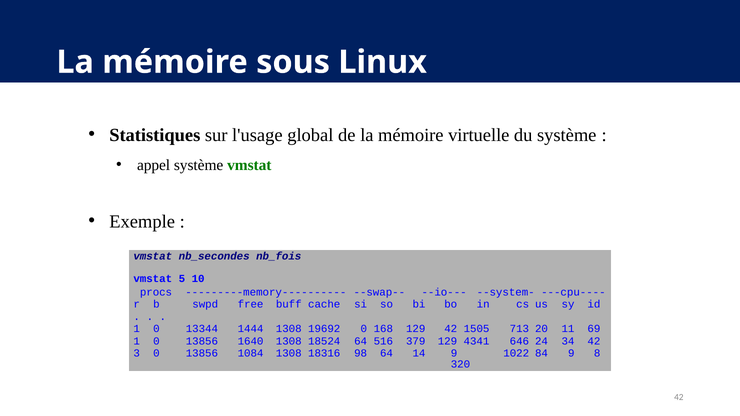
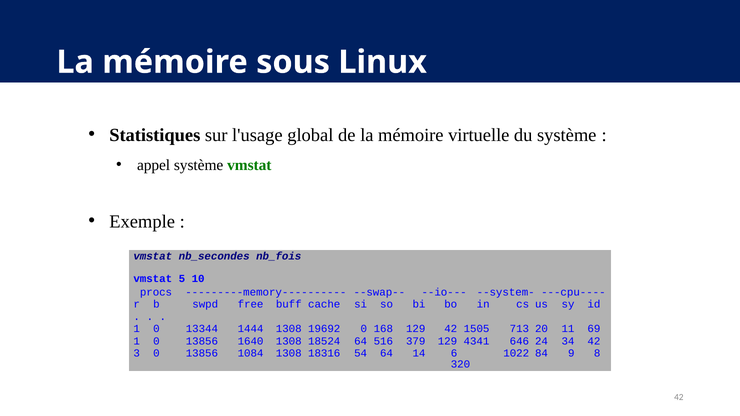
98: 98 -> 54
14 9: 9 -> 6
